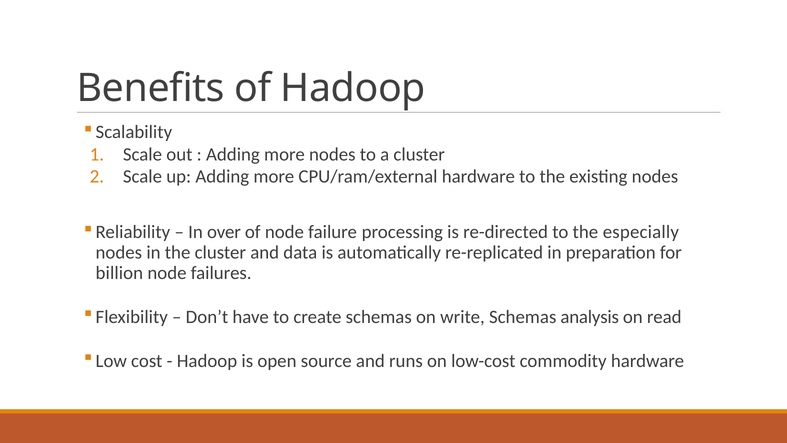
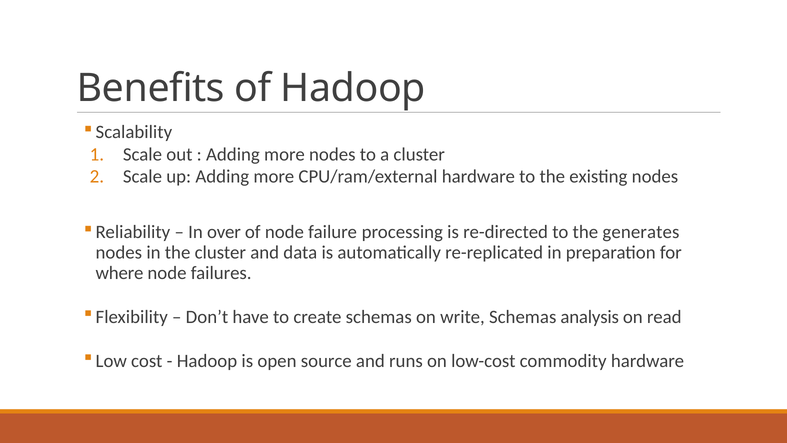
especially: especially -> generates
billion: billion -> where
